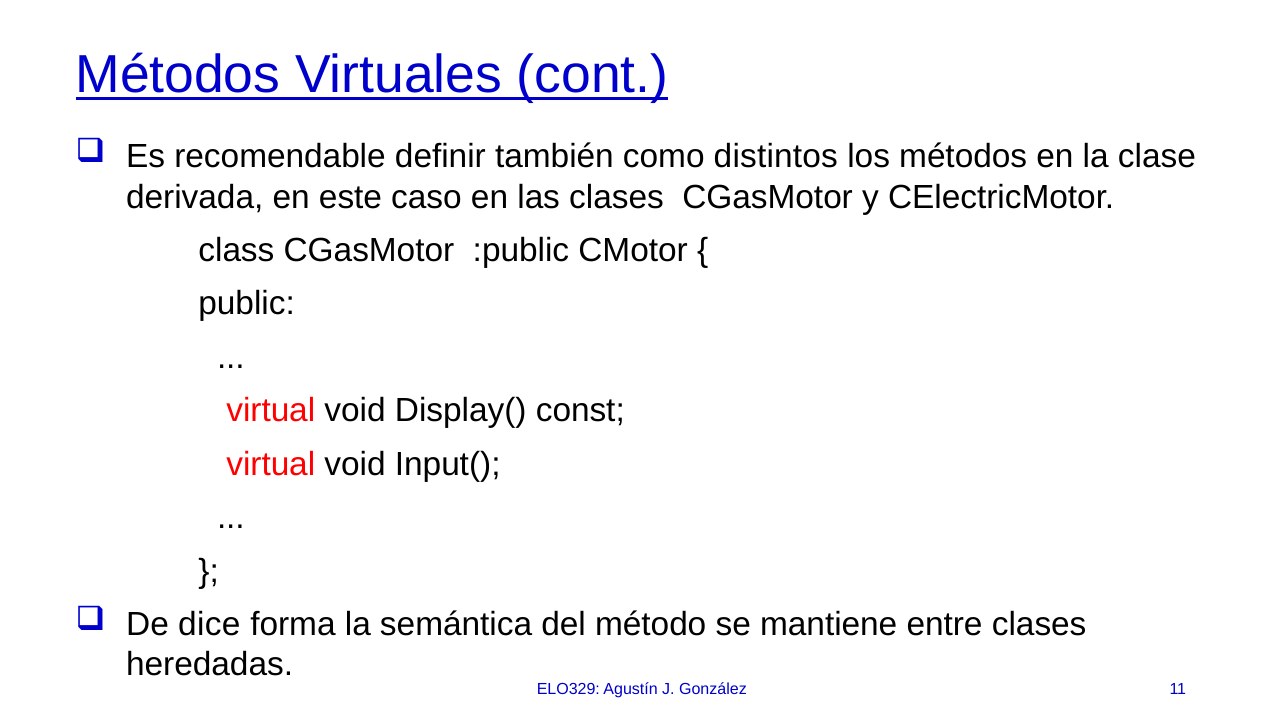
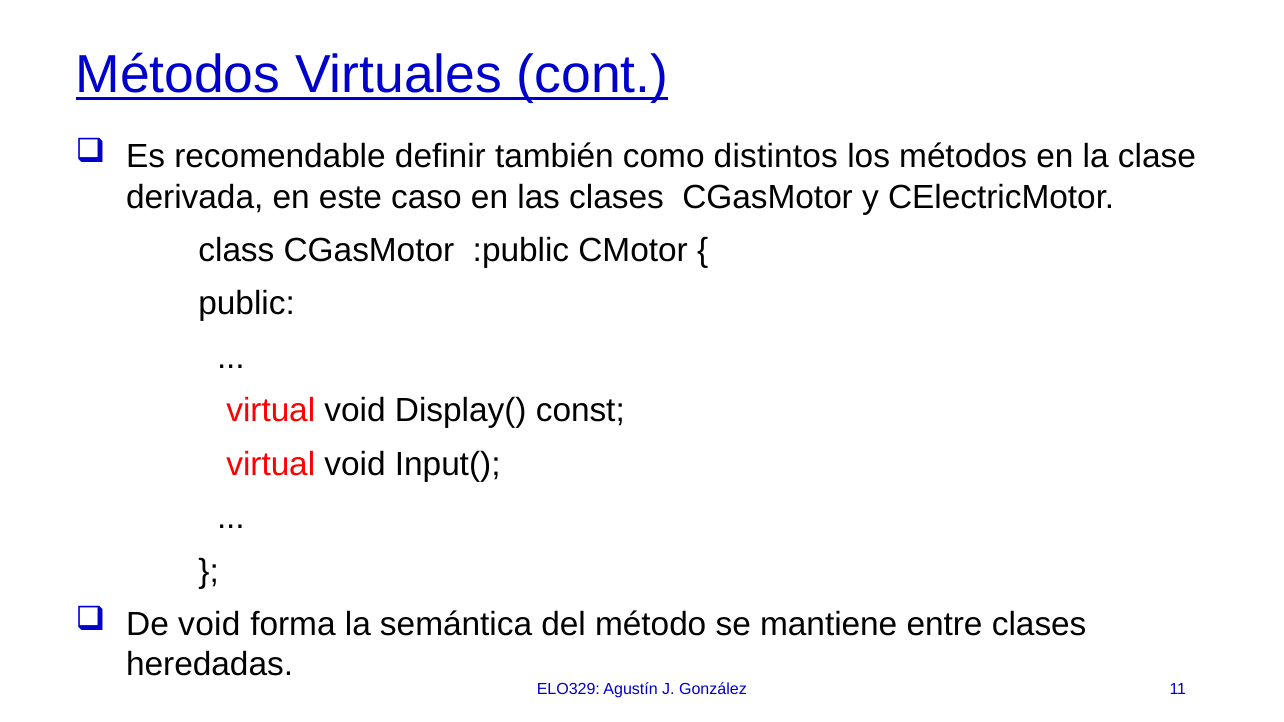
De dice: dice -> void
